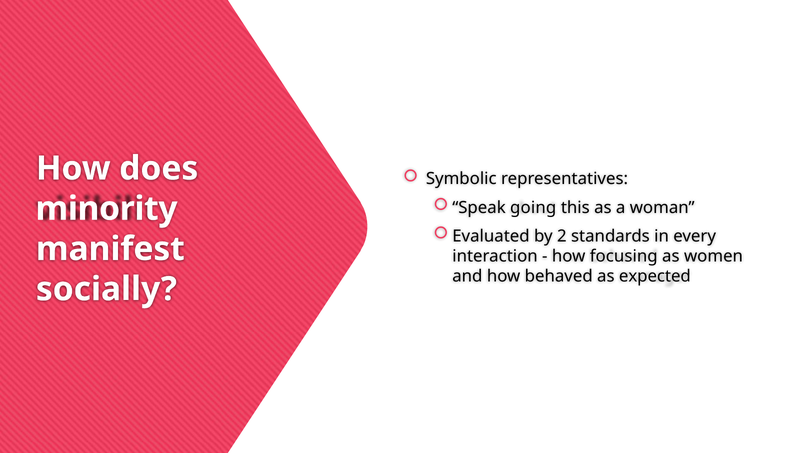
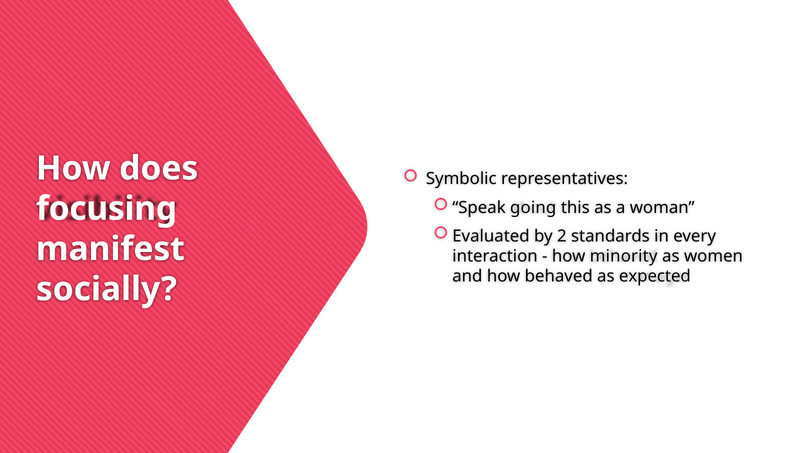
minority: minority -> focusing
focusing: focusing -> minority
